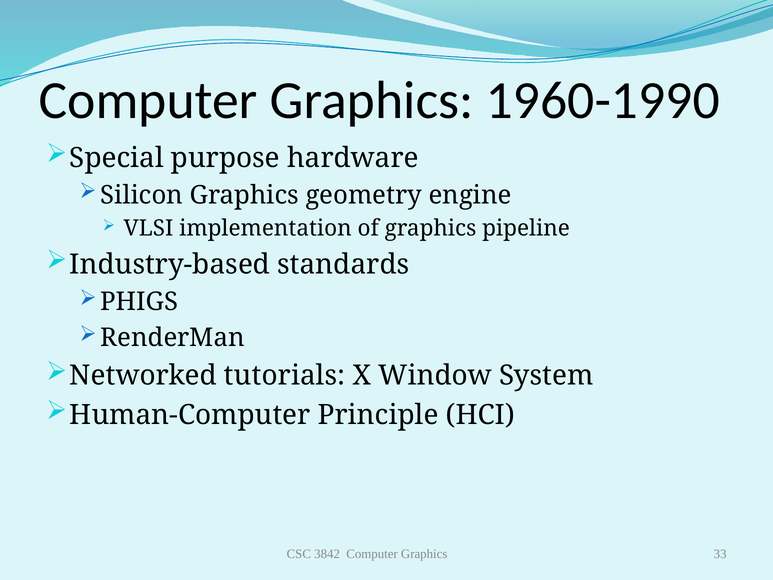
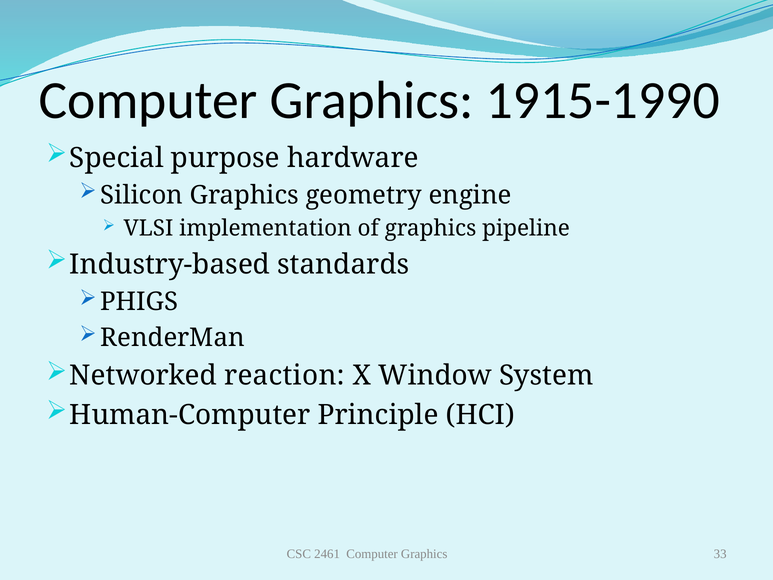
1960-1990: 1960-1990 -> 1915-1990
tutorials: tutorials -> reaction
3842: 3842 -> 2461
